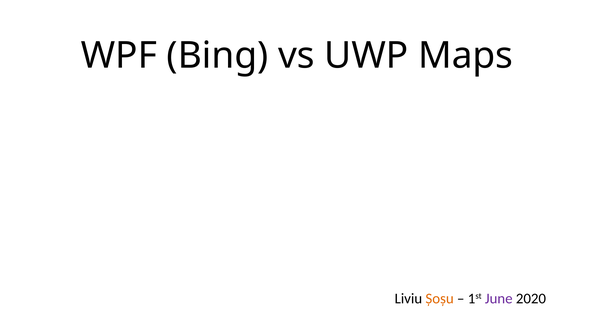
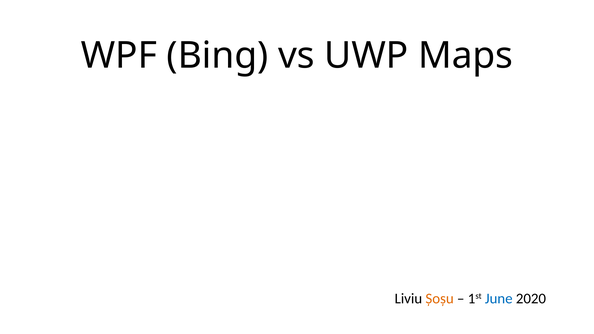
June colour: purple -> blue
